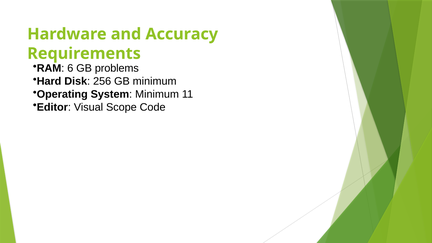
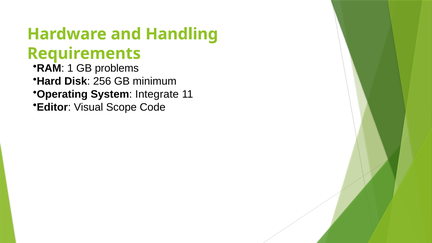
Accuracy: Accuracy -> Handling
6: 6 -> 1
System Minimum: Minimum -> Integrate
